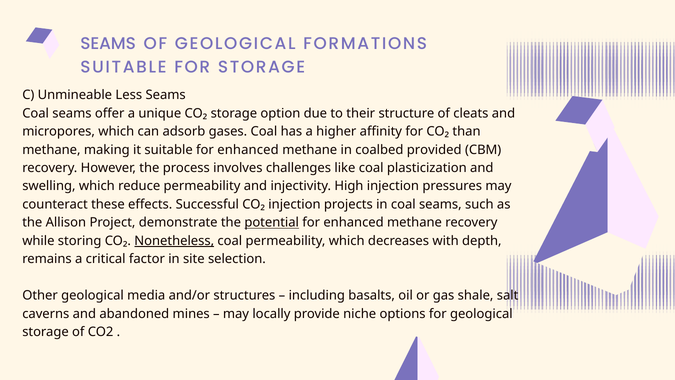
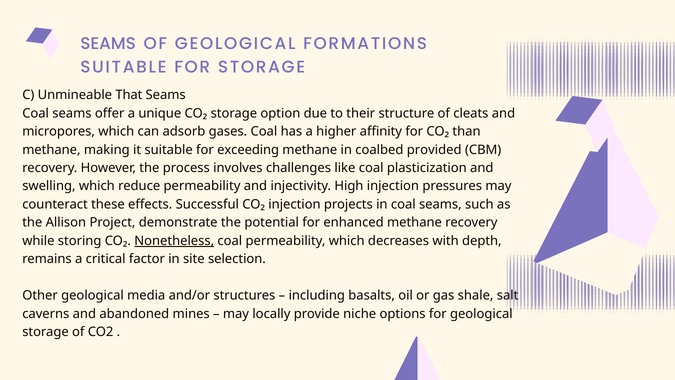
Less: Less -> That
suitable for enhanced: enhanced -> exceeding
potential underline: present -> none
